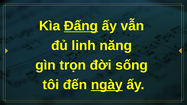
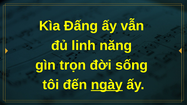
Đấng underline: present -> none
